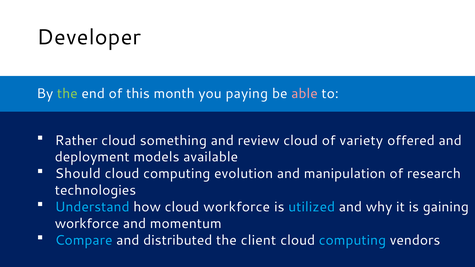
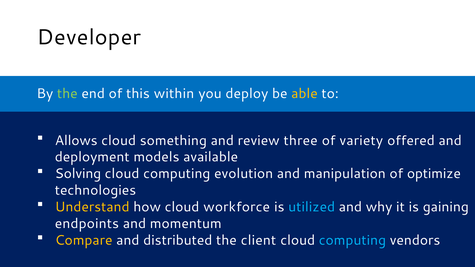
month: month -> within
paying: paying -> deploy
able colour: pink -> yellow
Rather: Rather -> Allows
review cloud: cloud -> three
Should: Should -> Solving
research: research -> optimize
Understand colour: light blue -> yellow
workforce at (87, 224): workforce -> endpoints
Compare colour: light blue -> yellow
